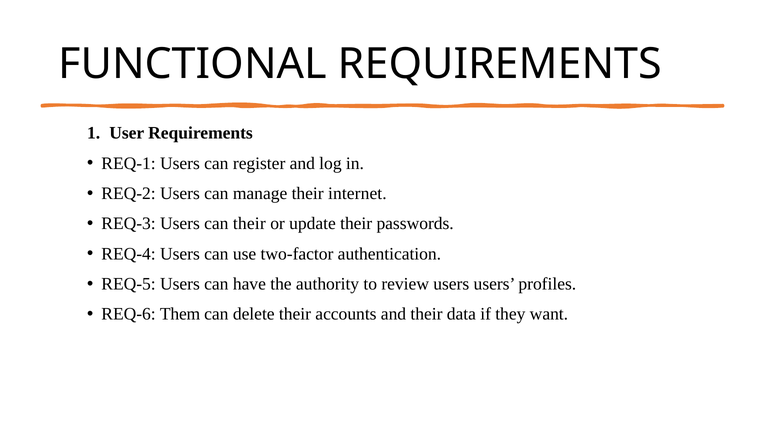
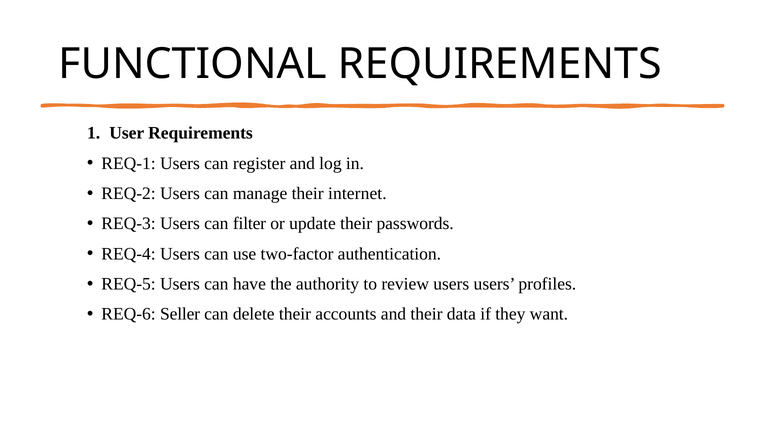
can their: their -> filter
Them: Them -> Seller
